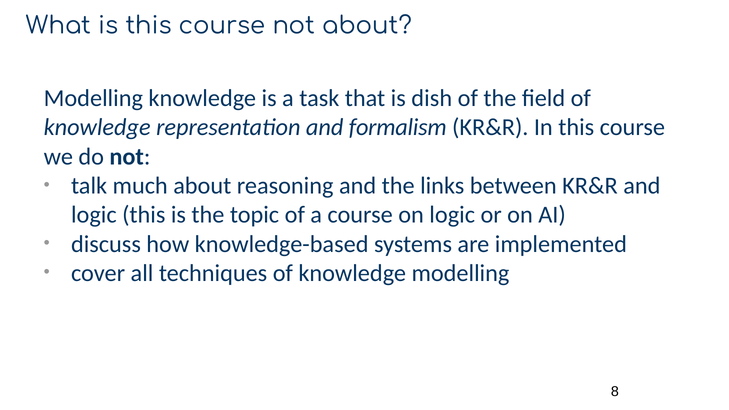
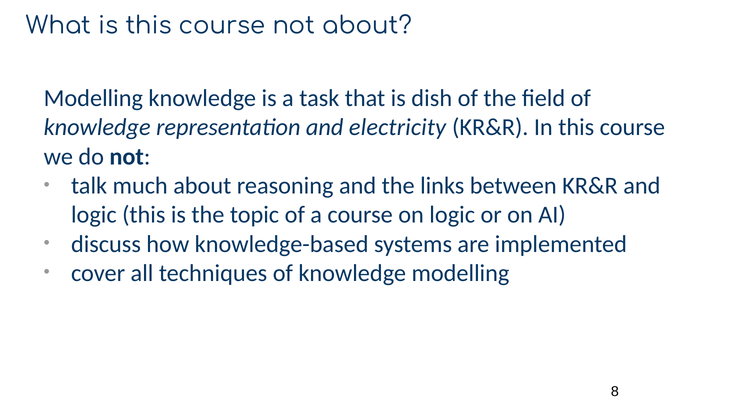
formalism: formalism -> electricity
